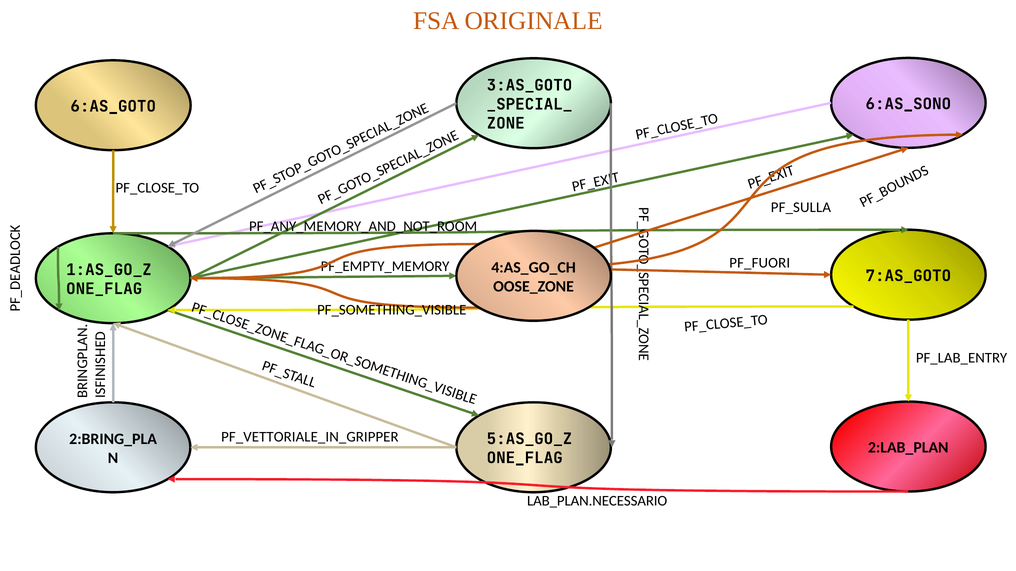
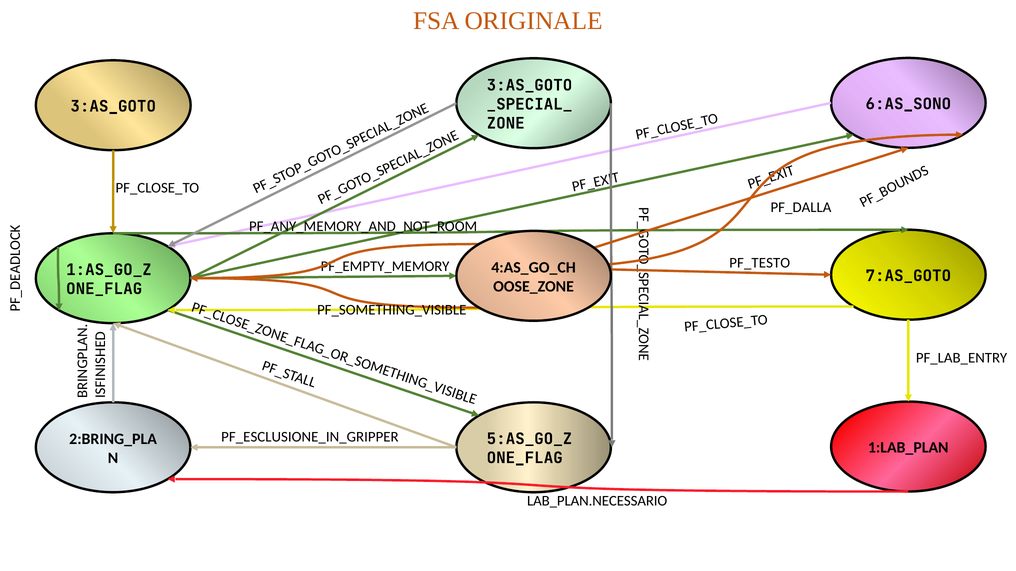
6:AS_GOTO at (113, 106): 6:AS_GOTO -> 3:AS_GOTO
PF_SULLA: PF_SULLA -> PF_DALLA
PF_FUORI: PF_FUORI -> PF_TESTO
PF_VETTORIALE_IN_GRIPPER: PF_VETTORIALE_IN_GRIPPER -> PF_ESCLUSIONE_IN_GRIPPER
2:LAB_PLAN: 2:LAB_PLAN -> 1:LAB_PLAN
